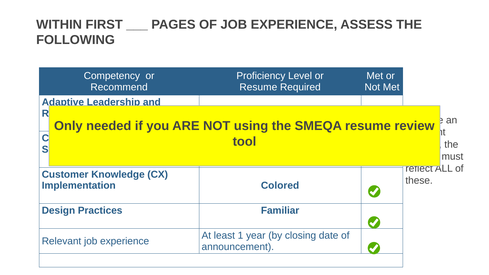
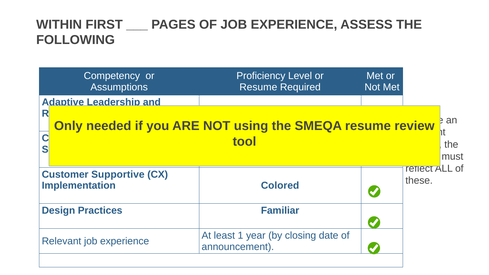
Recommend: Recommend -> Assumptions
Knowledge: Knowledge -> Supportive
